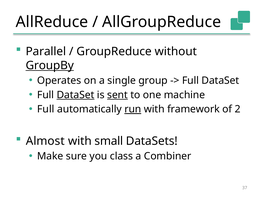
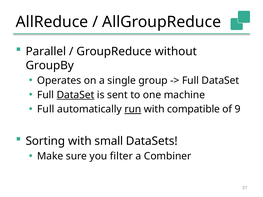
GroupBy underline: present -> none
sent underline: present -> none
framework: framework -> compatible
2: 2 -> 9
Almost: Almost -> Sorting
class: class -> filter
